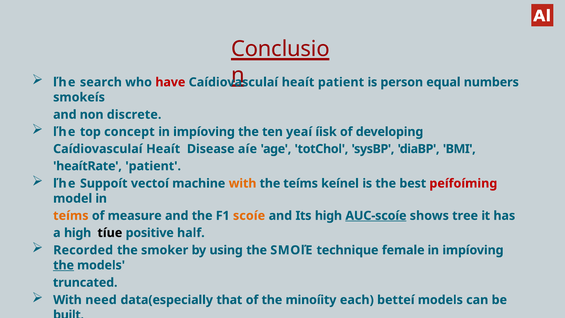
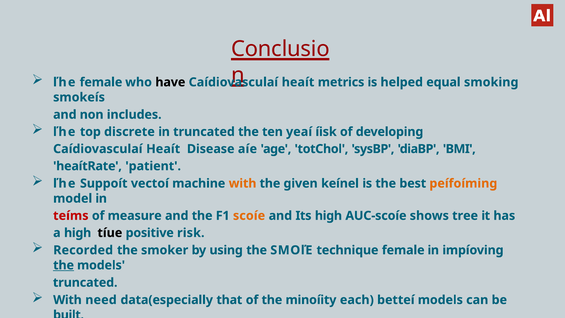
ľhe search: search -> female
have colour: red -> black
heaít patient: patient -> metrics
person: person -> helped
numbers: numbers -> smoking
discrete: discrete -> includes
concept: concept -> discrete
impíoving at (204, 132): impíoving -> truncated
the teíms: teíms -> given
peífoíming colour: red -> orange
teíms at (71, 216) colour: orange -> red
AUC-scoíe underline: present -> none
half: half -> risk
